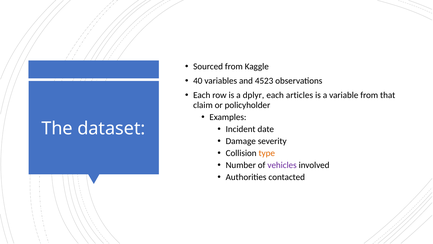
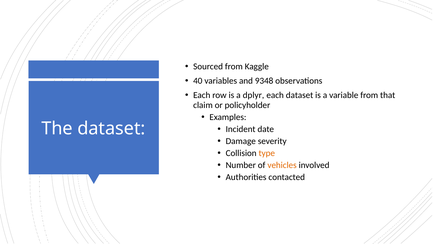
4523: 4523 -> 9348
each articles: articles -> dataset
vehicles colour: purple -> orange
